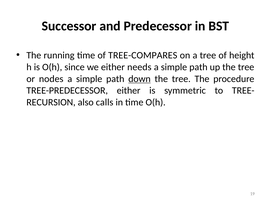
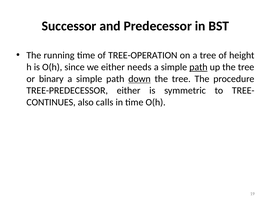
TREE-COMPARES: TREE-COMPARES -> TREE-OPERATION
path at (198, 67) underline: none -> present
nodes: nodes -> binary
RECURSION: RECURSION -> CONTINUES
